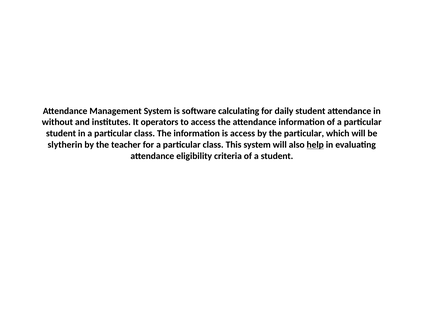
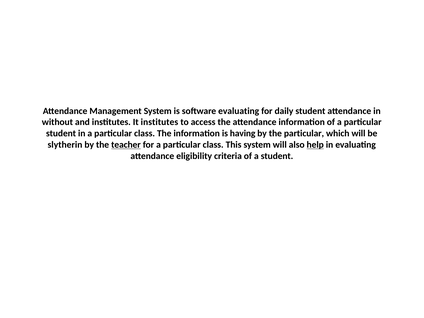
software calculating: calculating -> evaluating
It operators: operators -> institutes
is access: access -> having
teacher underline: none -> present
